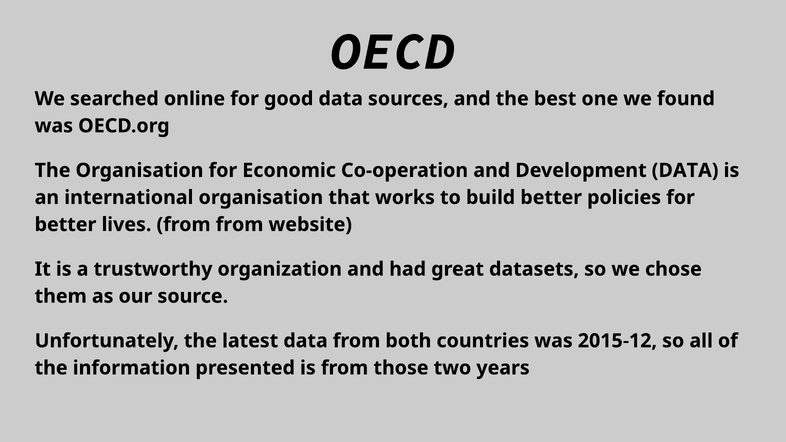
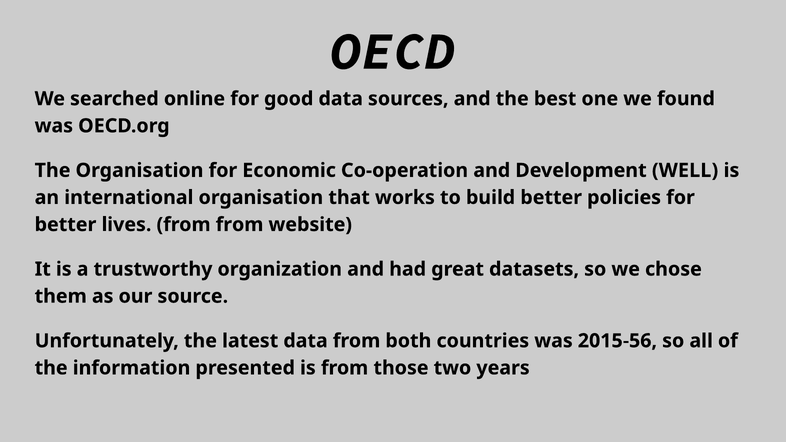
Development DATA: DATA -> WELL
2015-12: 2015-12 -> 2015-56
